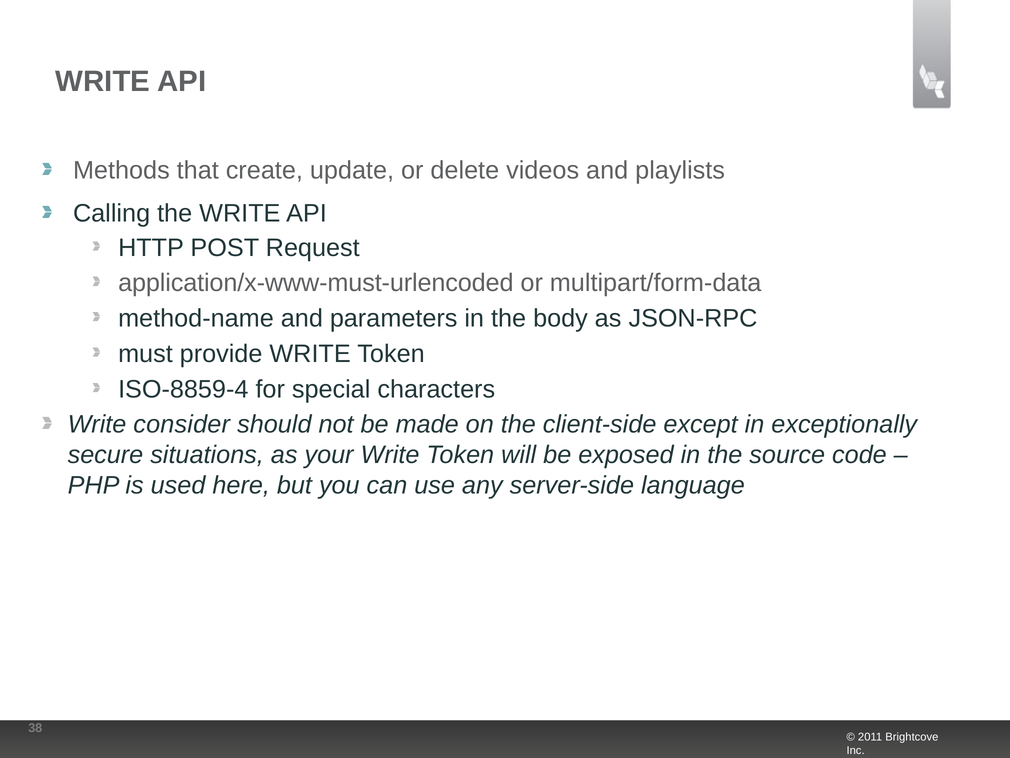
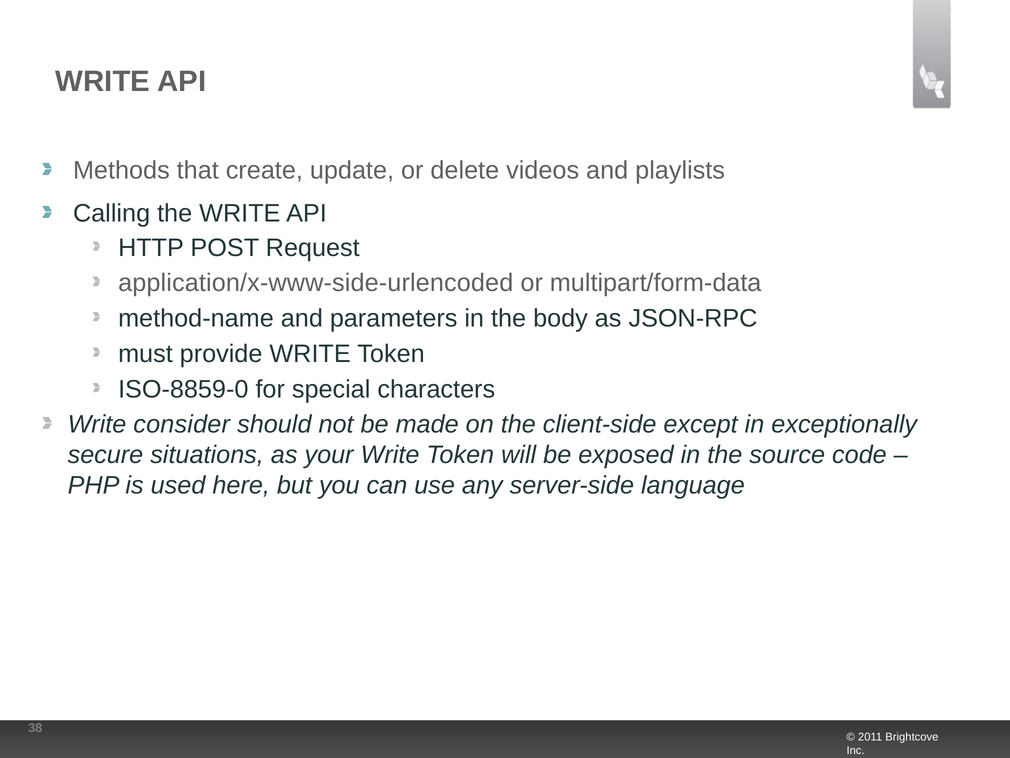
application/x-www-must-urlencoded: application/x-www-must-urlencoded -> application/x-www-side-urlencoded
ISO-8859-4: ISO-8859-4 -> ISO-8859-0
